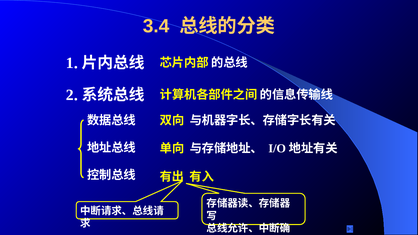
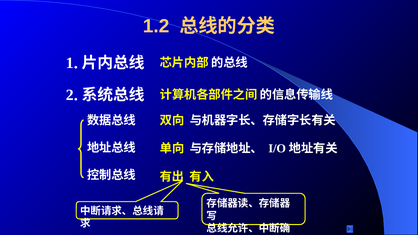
3.4: 3.4 -> 1.2
